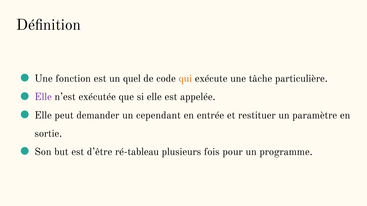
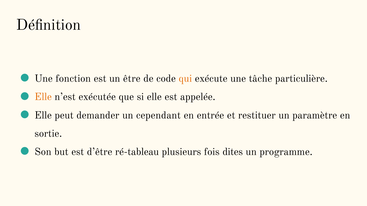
quel: quel -> être
Elle at (43, 97) colour: purple -> orange
pour: pour -> dites
